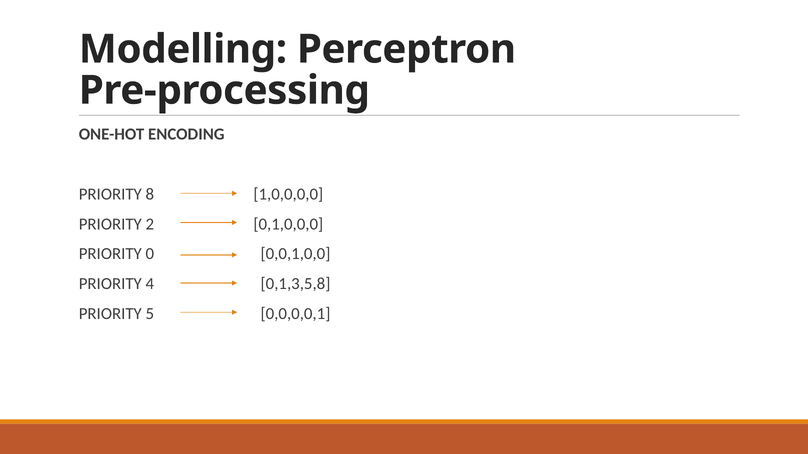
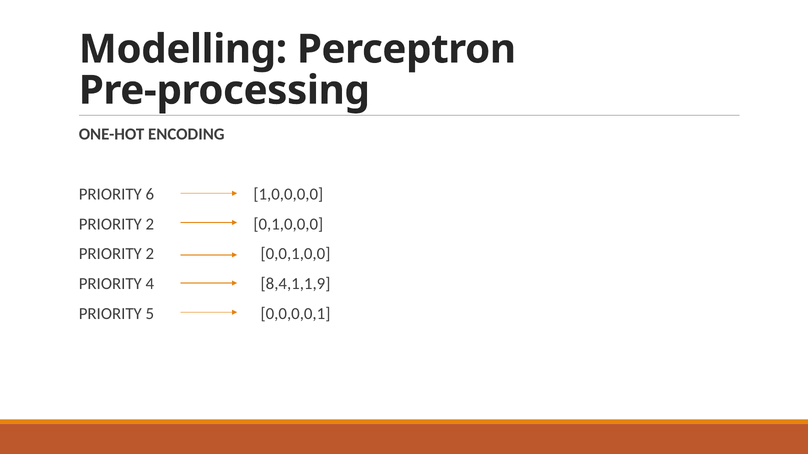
8: 8 -> 6
0 at (150, 254): 0 -> 2
0,1,3,5,8: 0,1,3,5,8 -> 8,4,1,1,9
